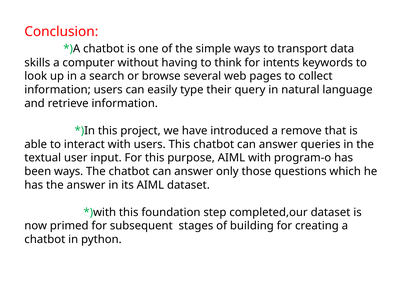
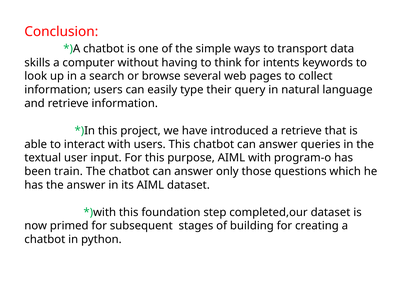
a remove: remove -> retrieve
been ways: ways -> train
